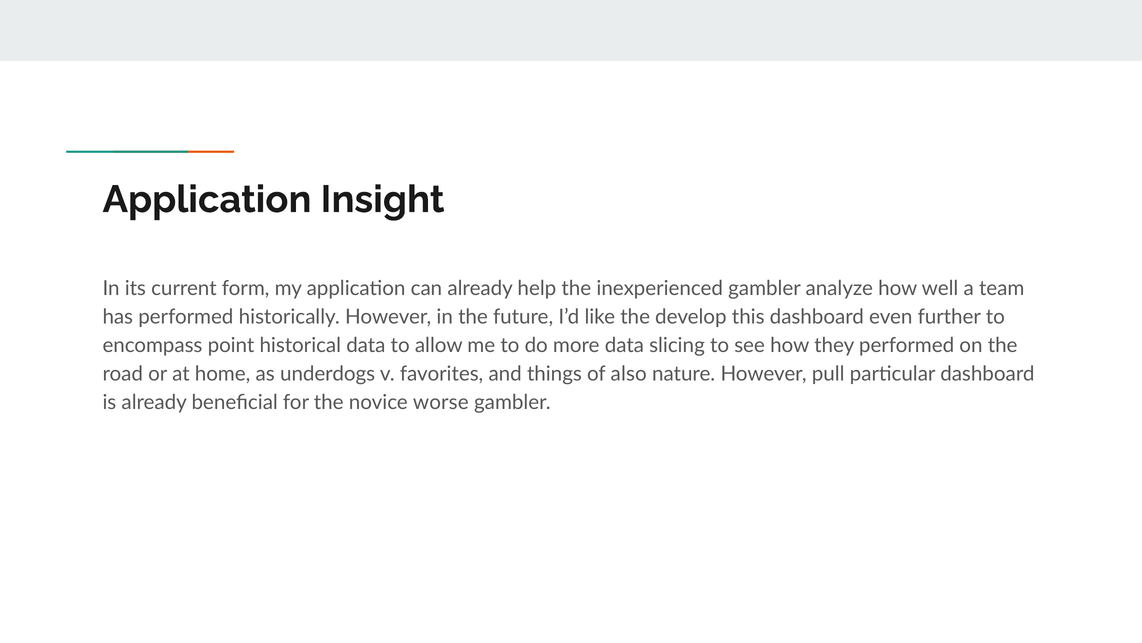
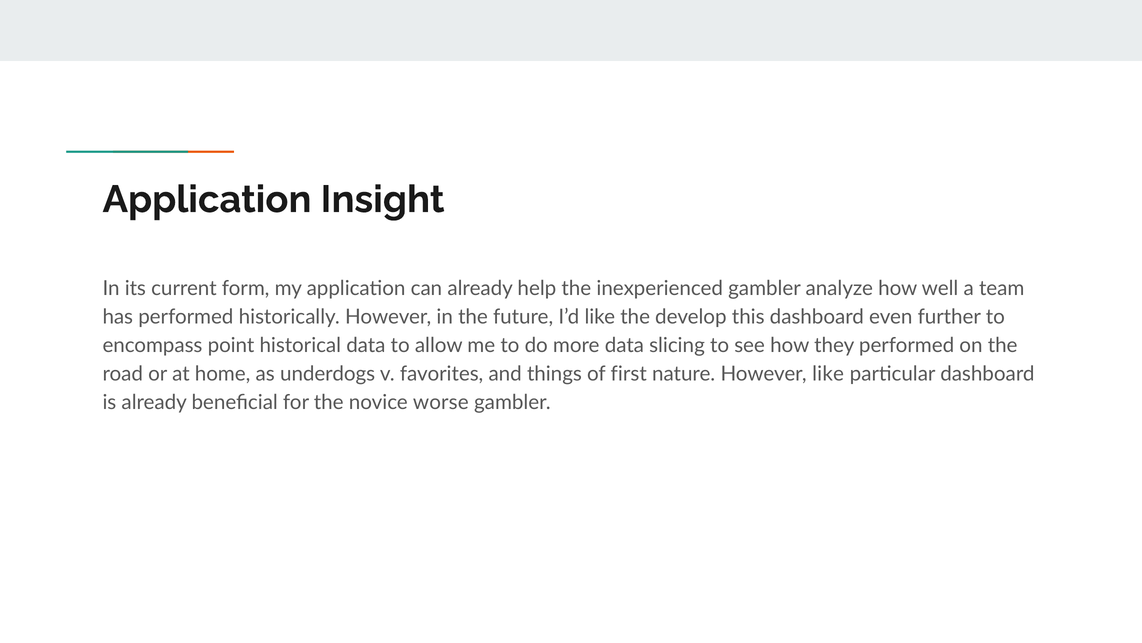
also: also -> first
However pull: pull -> like
